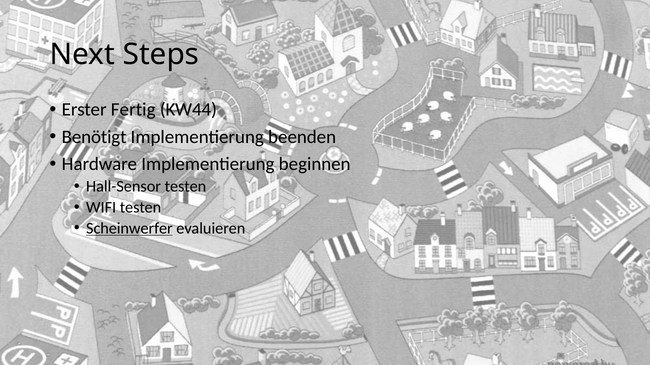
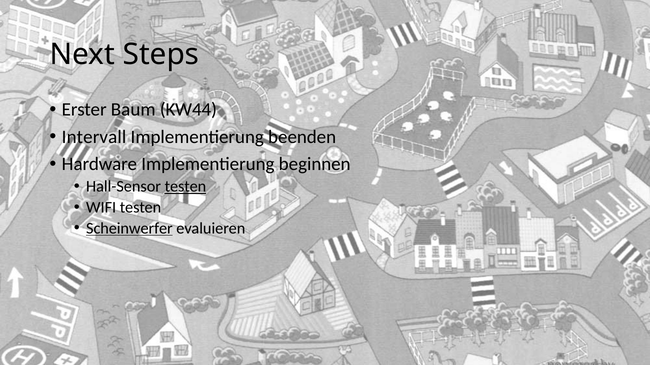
Fertig: Fertig -> Baum
Benötigt: Benötigt -> Intervall
testen at (185, 187) underline: none -> present
